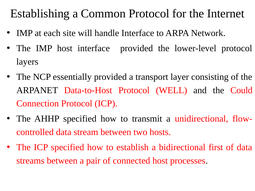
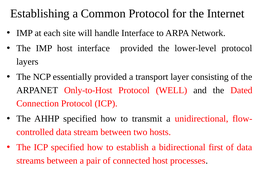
Data-to-Host: Data-to-Host -> Only-to-Host
Could: Could -> Dated
